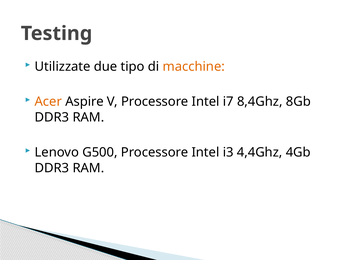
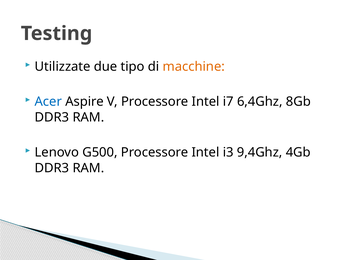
Acer colour: orange -> blue
8,4Ghz: 8,4Ghz -> 6,4Ghz
4,4Ghz: 4,4Ghz -> 9,4Ghz
